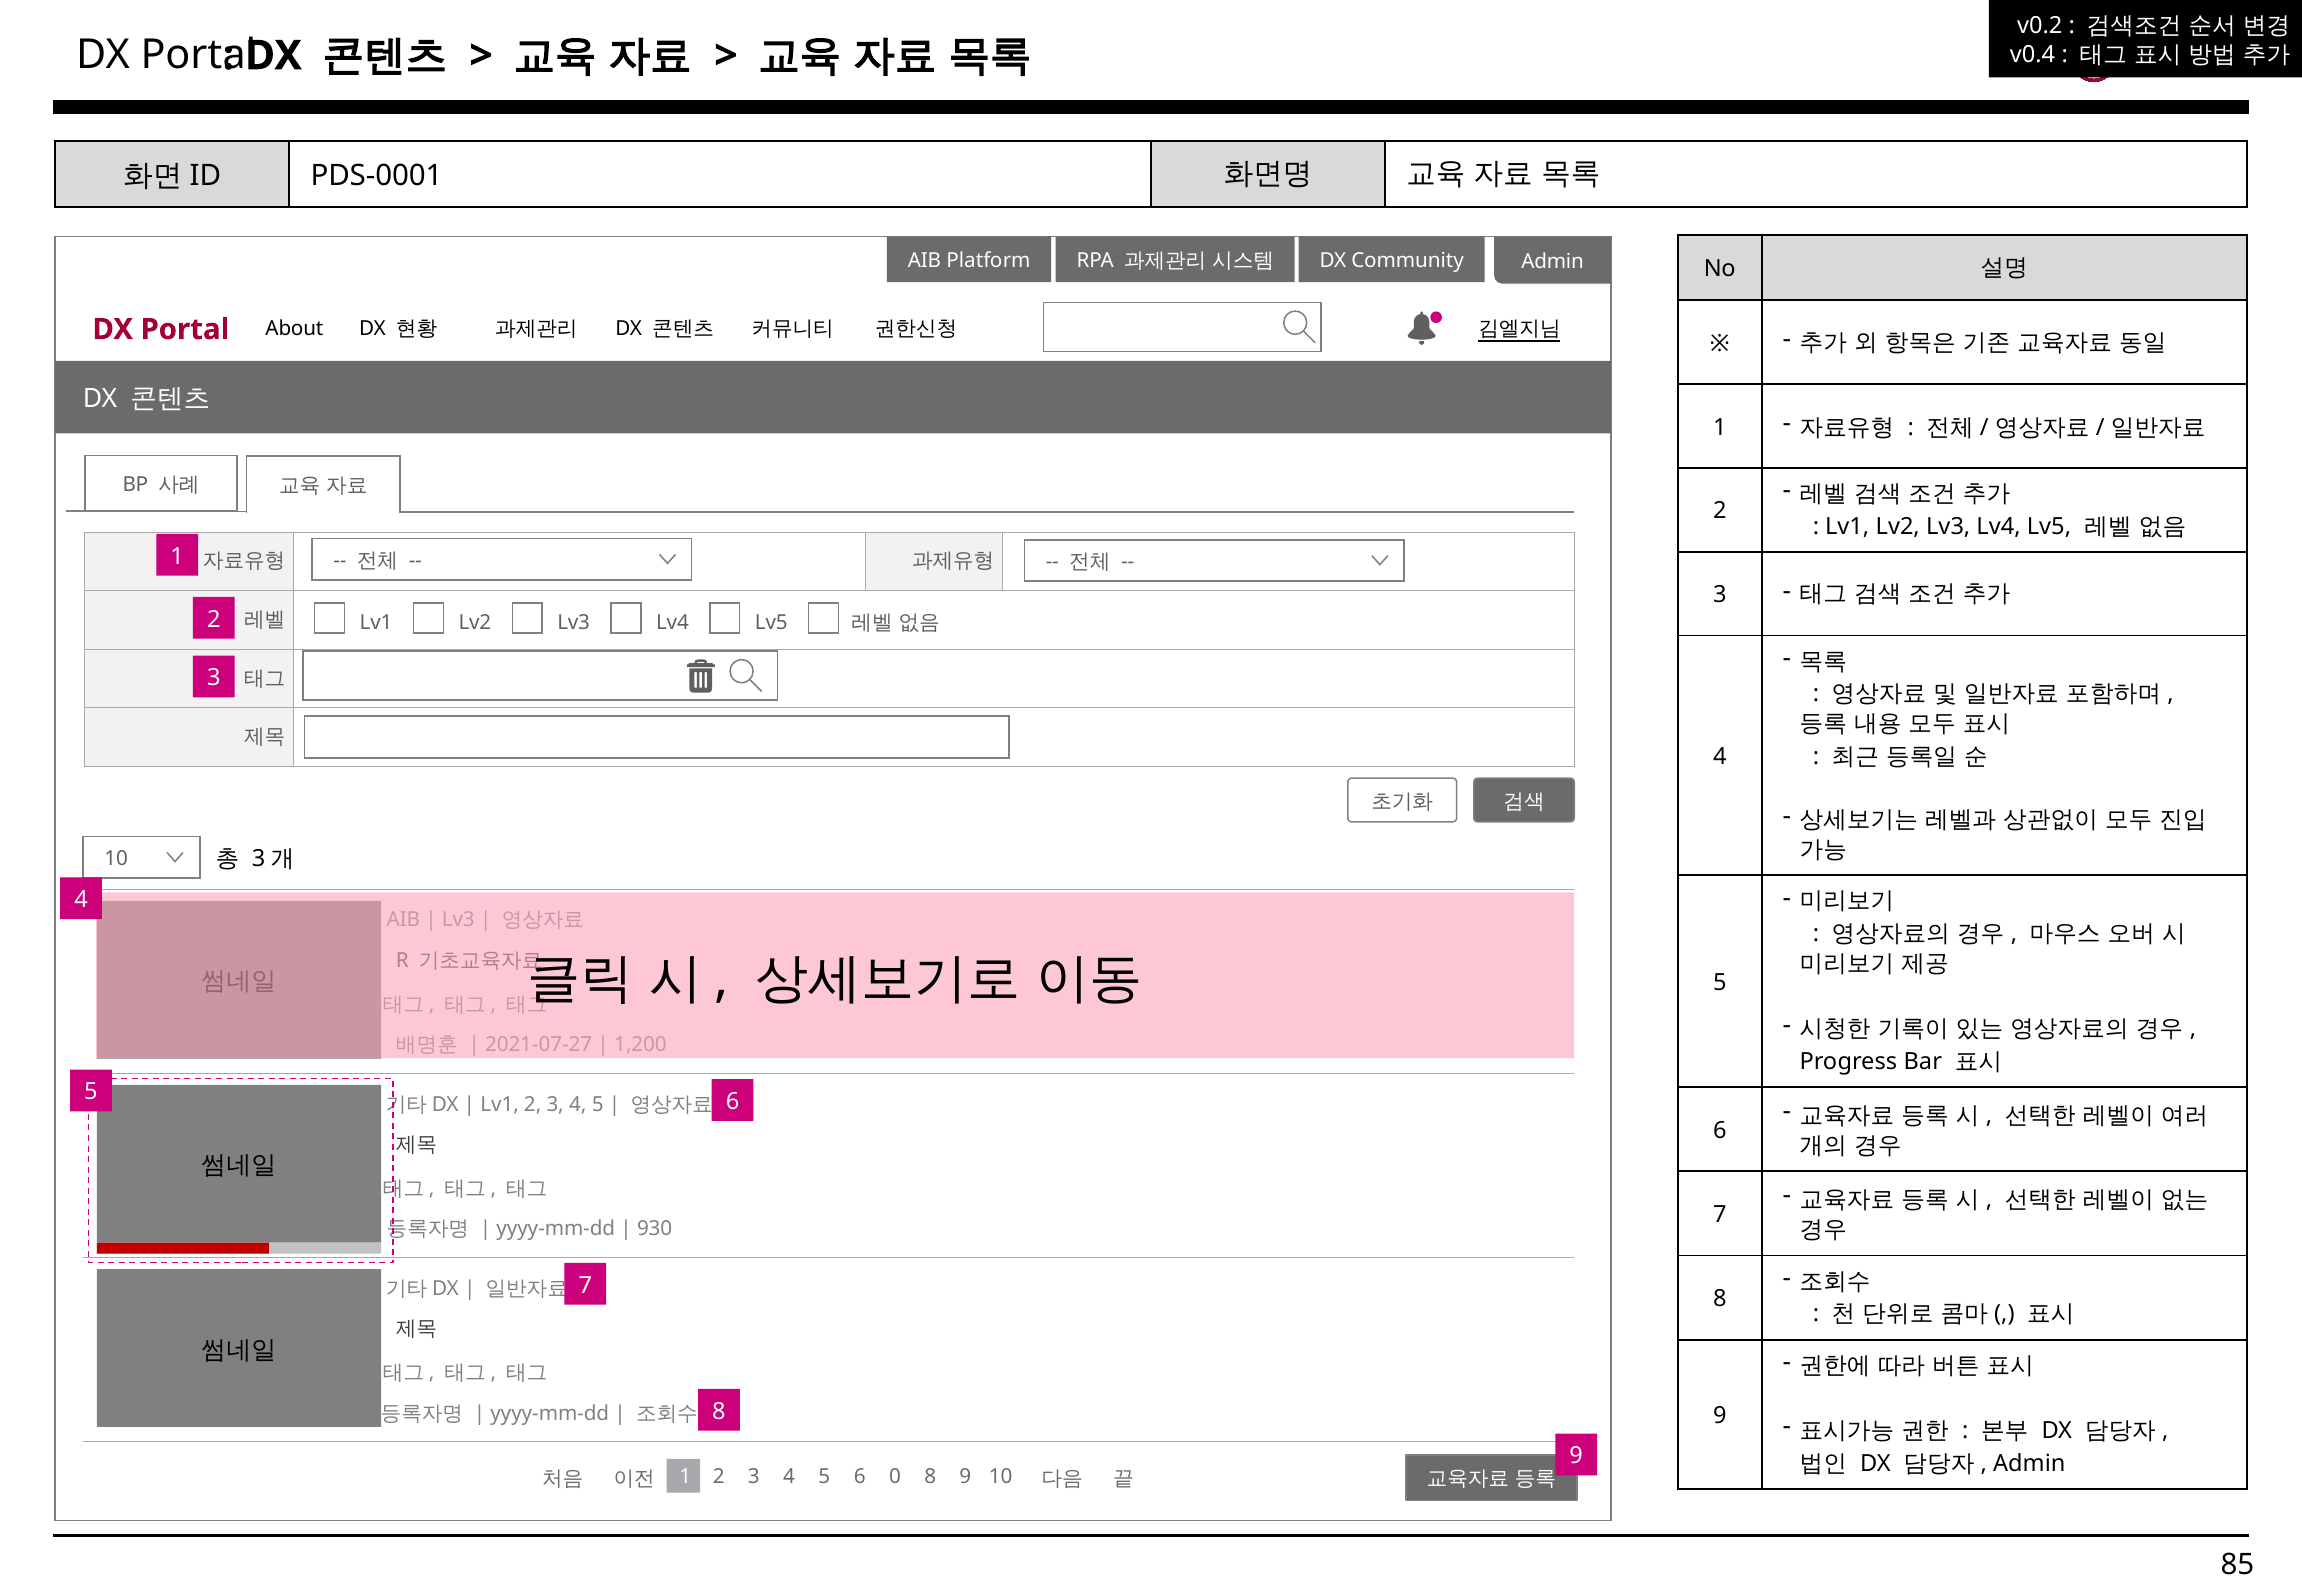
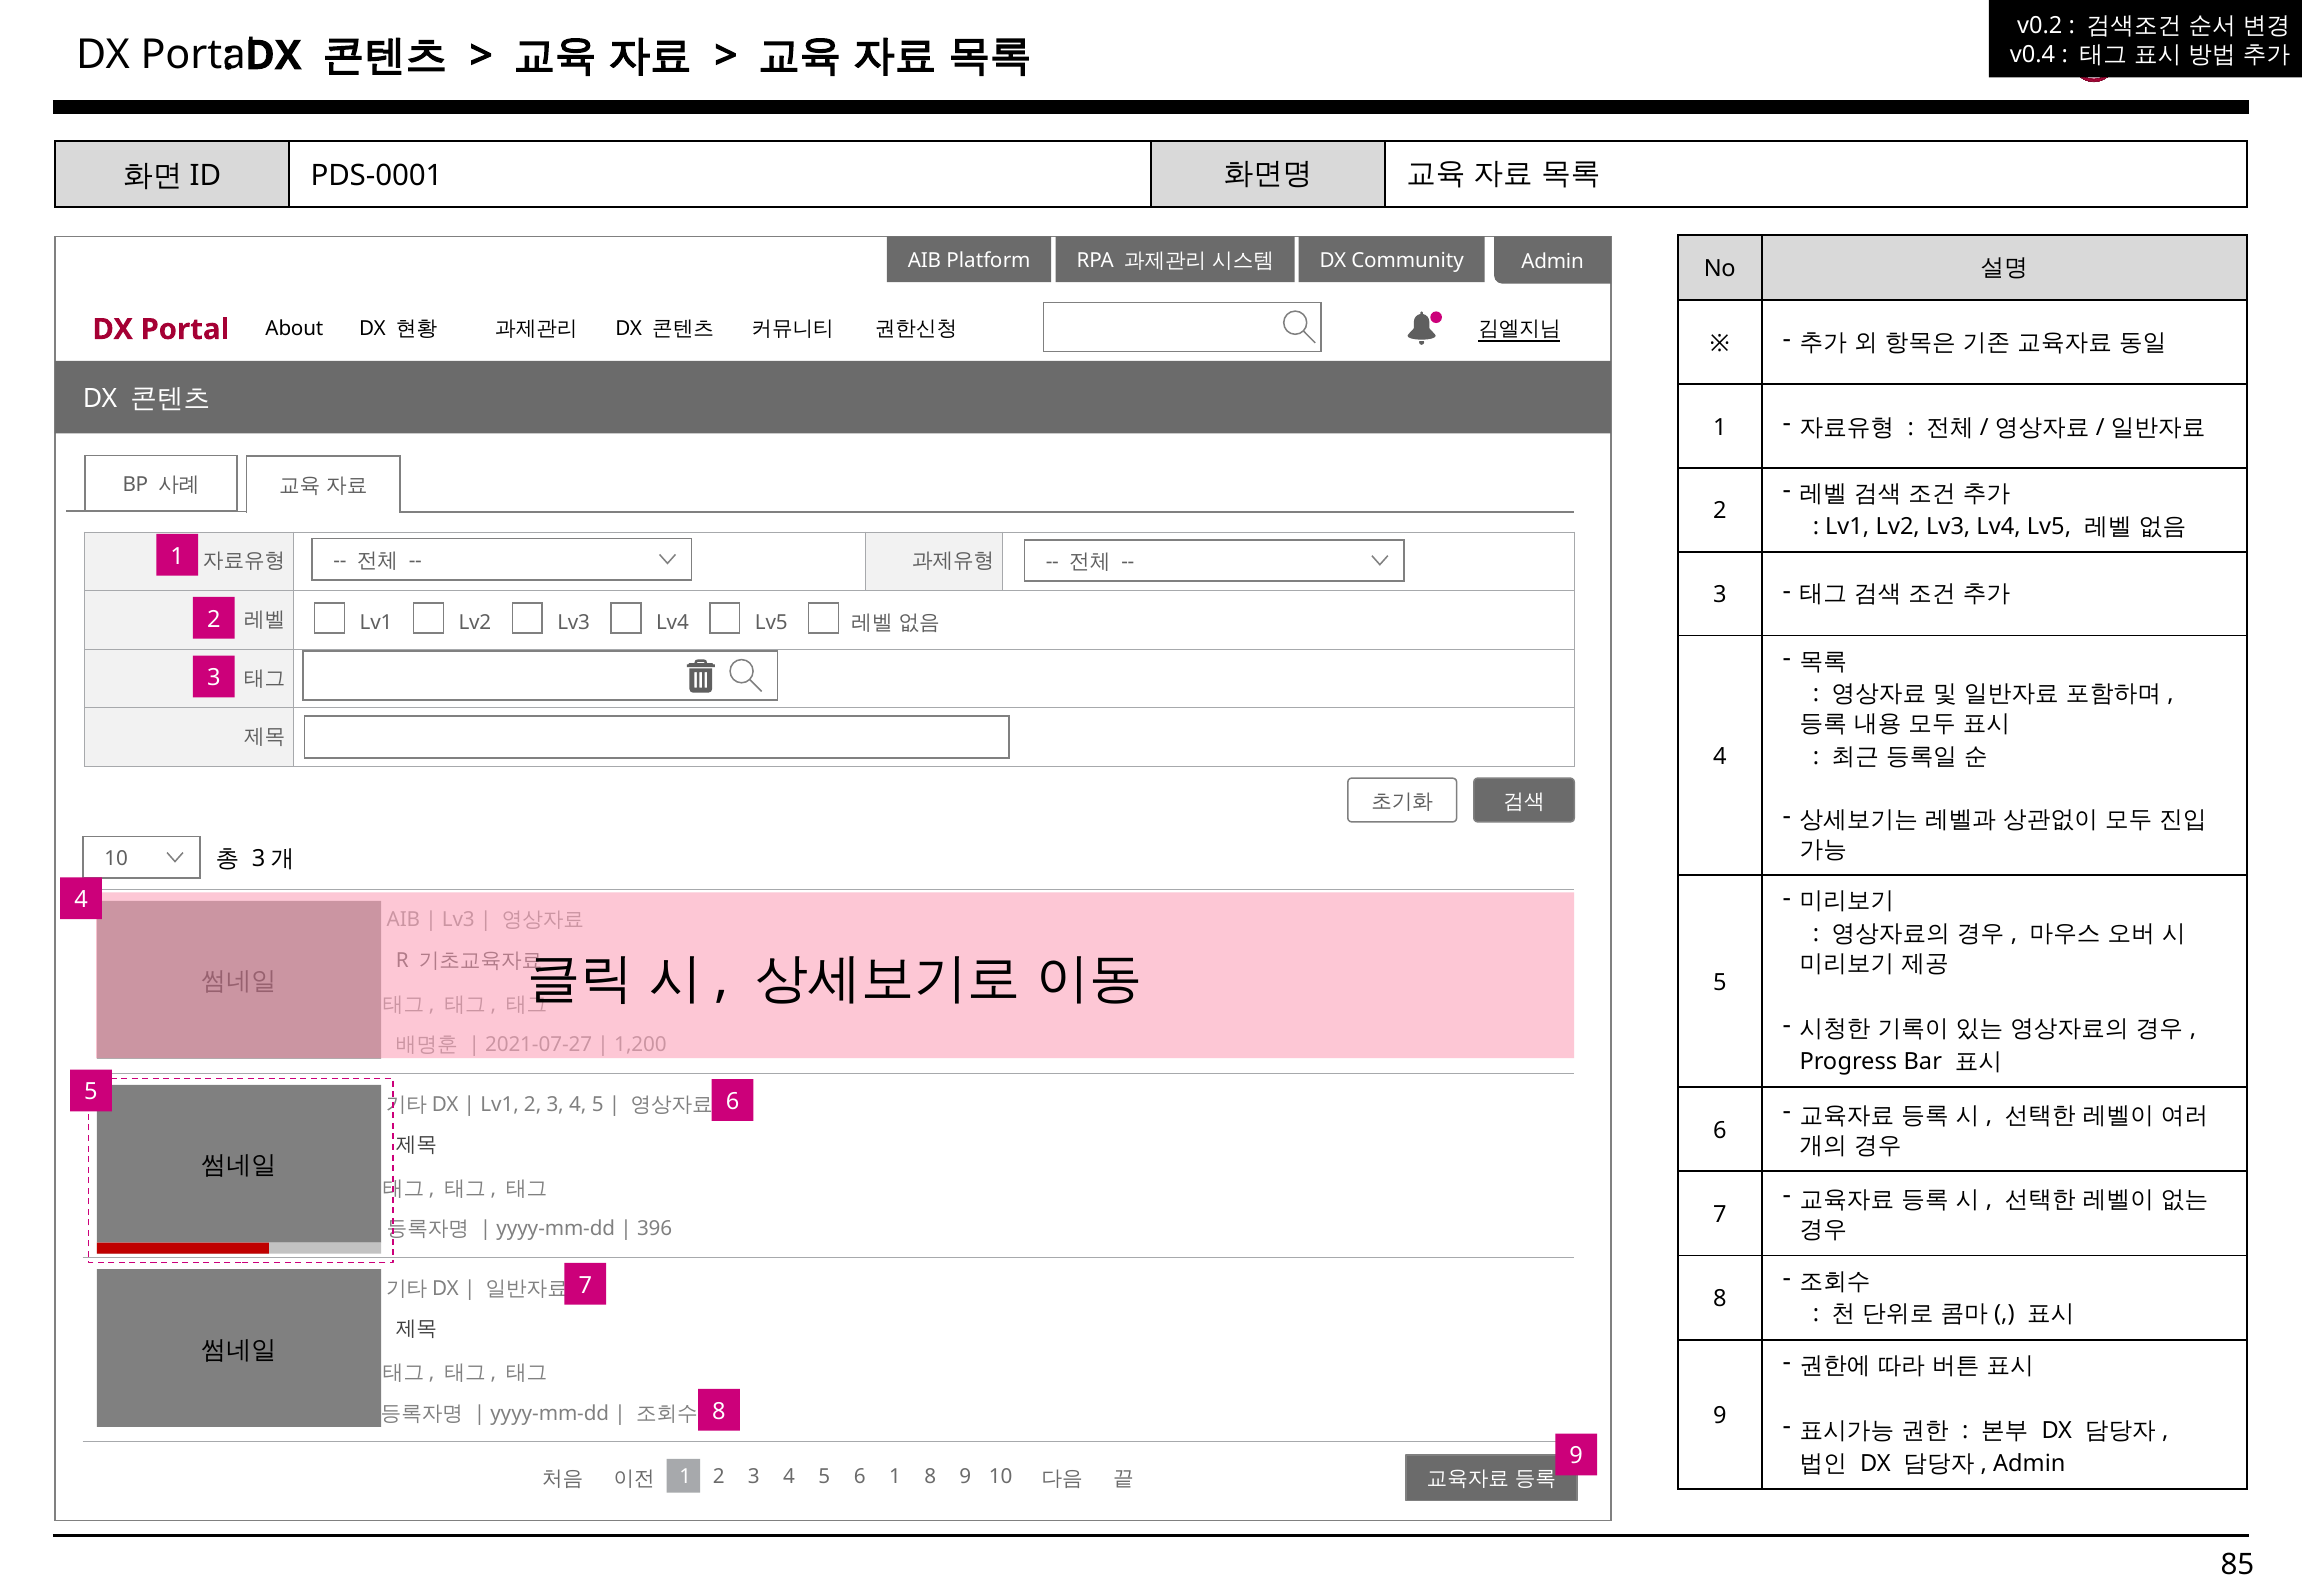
930: 930 -> 396
6 0: 0 -> 1
